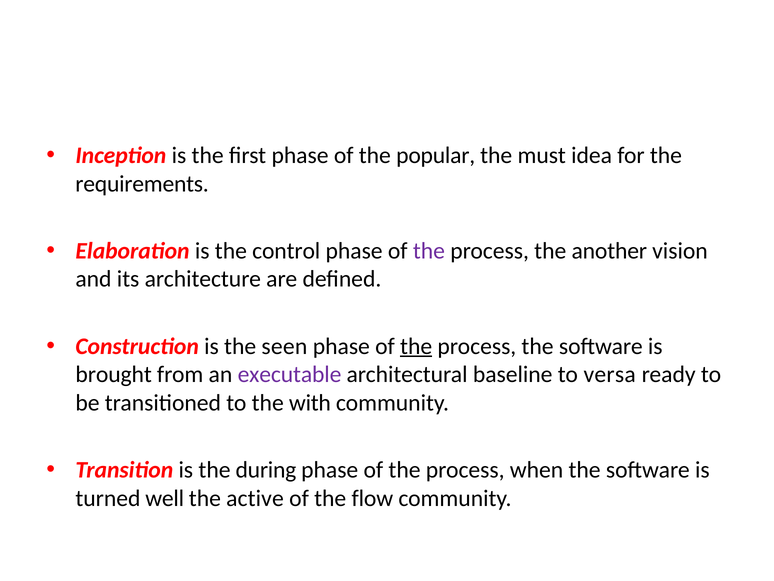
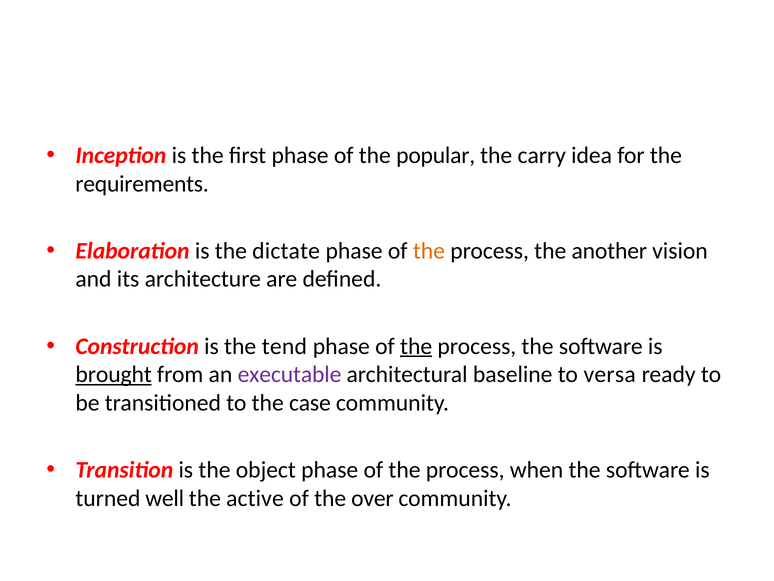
must: must -> carry
control: control -> dictate
the at (429, 251) colour: purple -> orange
seen: seen -> tend
brought underline: none -> present
with: with -> case
during: during -> object
flow: flow -> over
